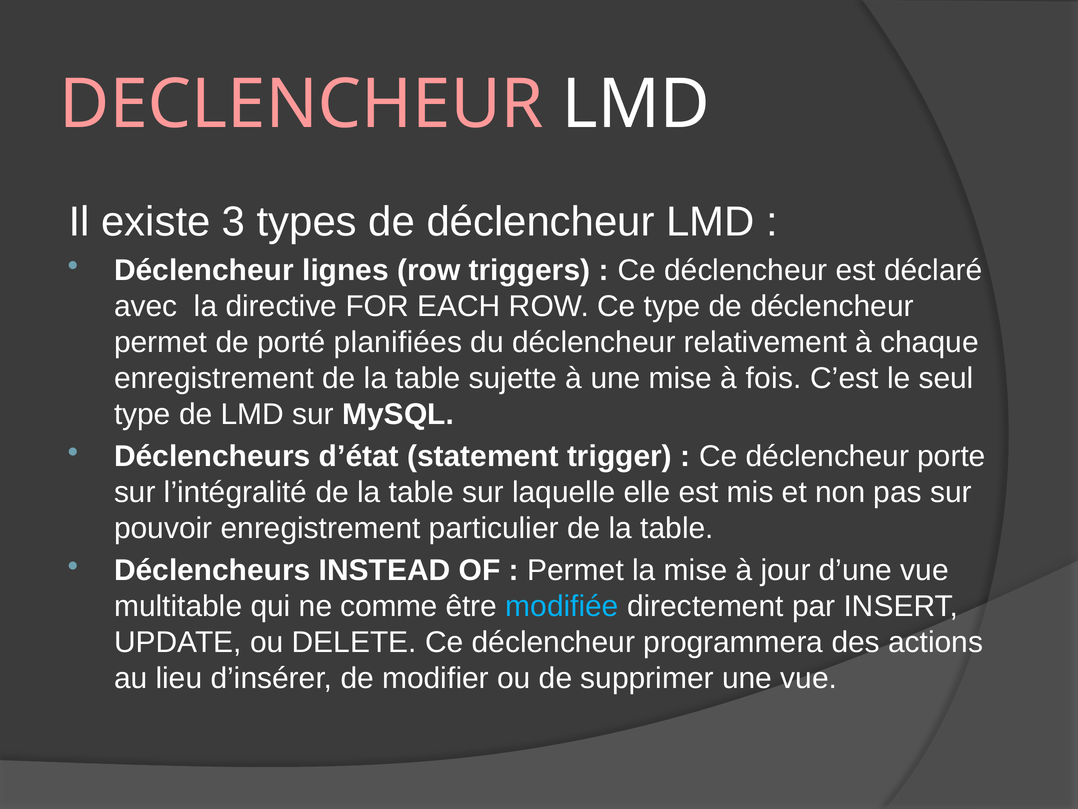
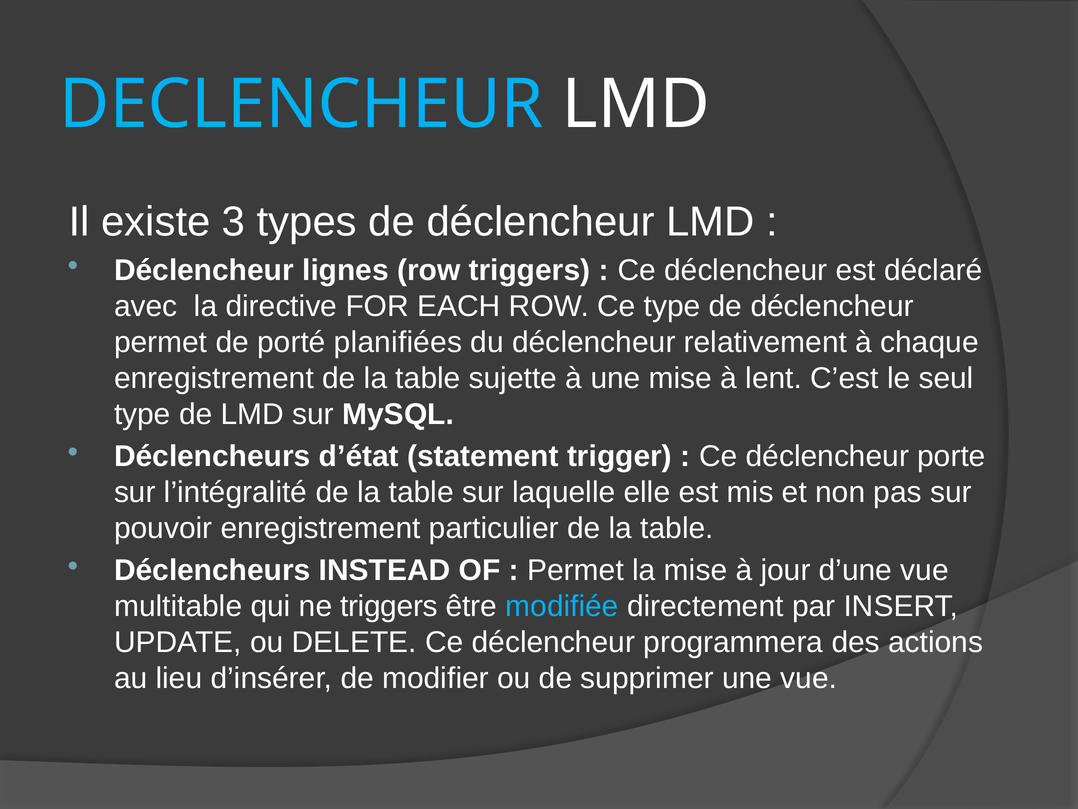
DECLENCHEUR colour: pink -> light blue
fois: fois -> lent
ne comme: comme -> triggers
